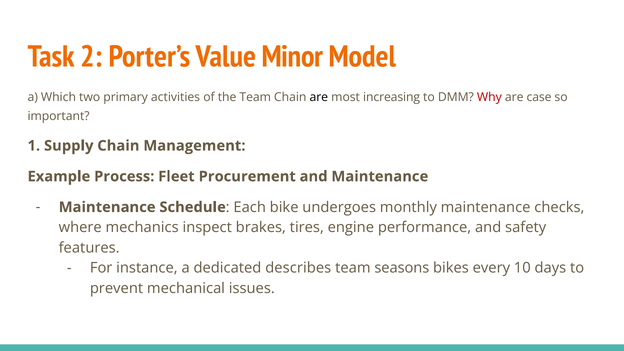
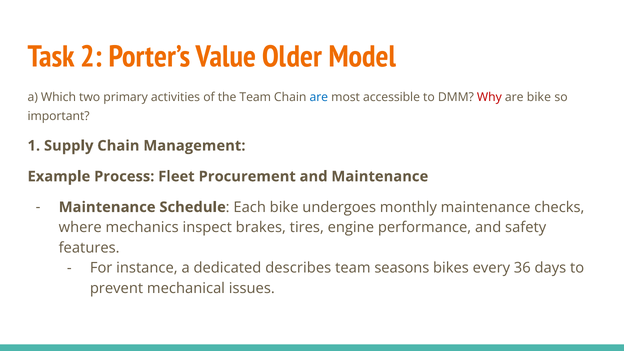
Minor: Minor -> Older
are at (319, 97) colour: black -> blue
increasing: increasing -> accessible
are case: case -> bike
10: 10 -> 36
